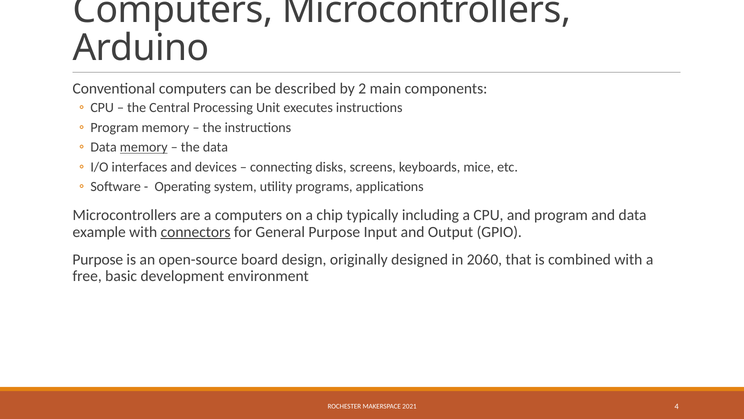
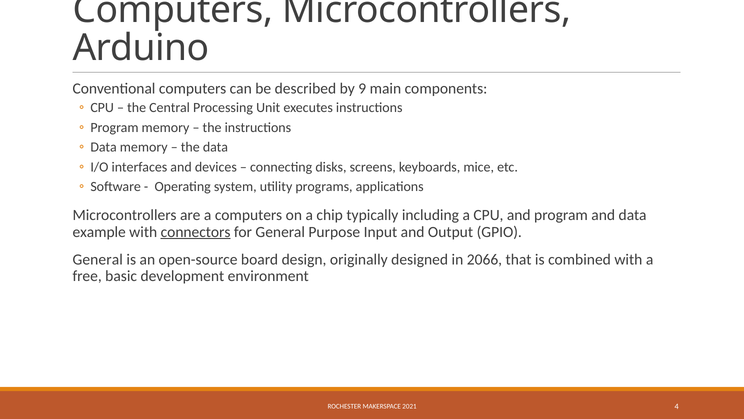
2: 2 -> 9
memory at (144, 147) underline: present -> none
Purpose at (98, 259): Purpose -> General
2060: 2060 -> 2066
